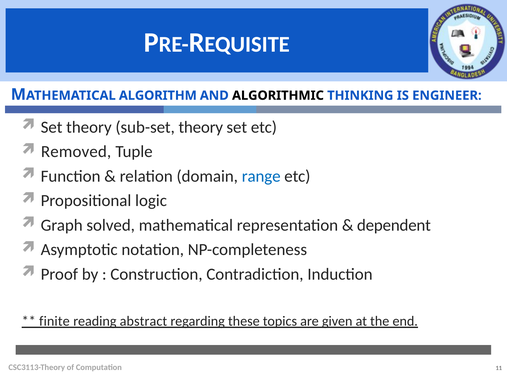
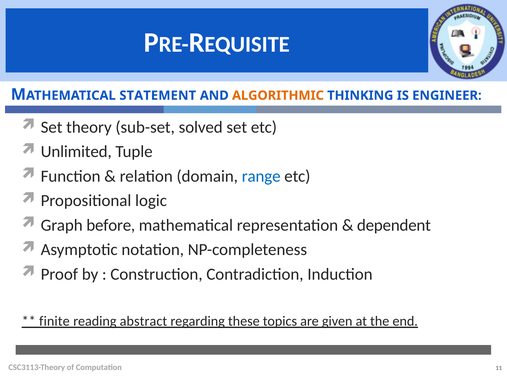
ALGORITHM: ALGORITHM -> STATEMENT
ALGORITHMIC colour: black -> orange
sub-set theory: theory -> solved
Removed: Removed -> Unlimited
solved: solved -> before
